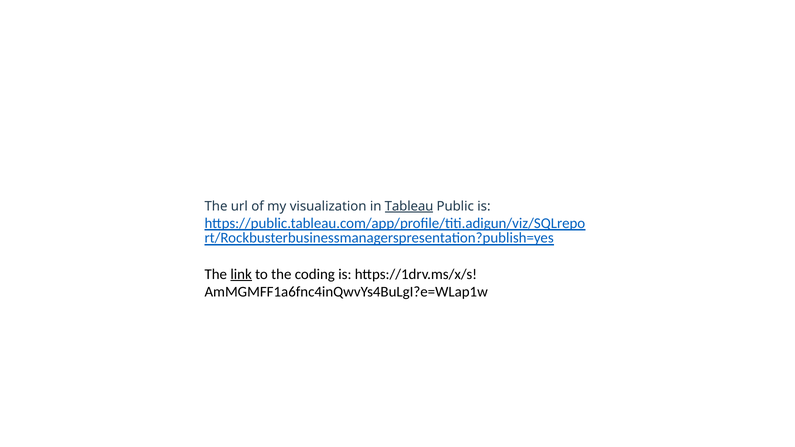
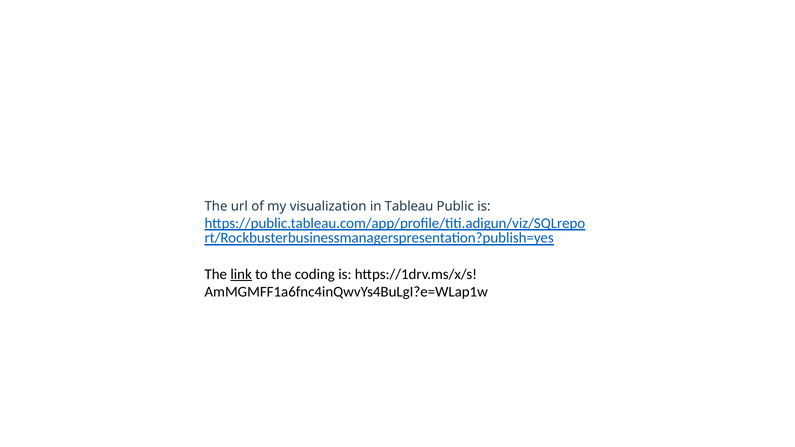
Tableau underline: present -> none
